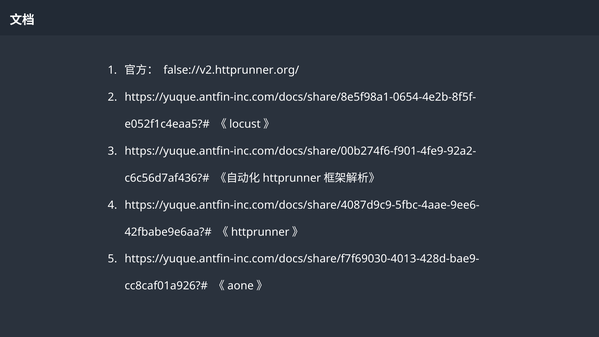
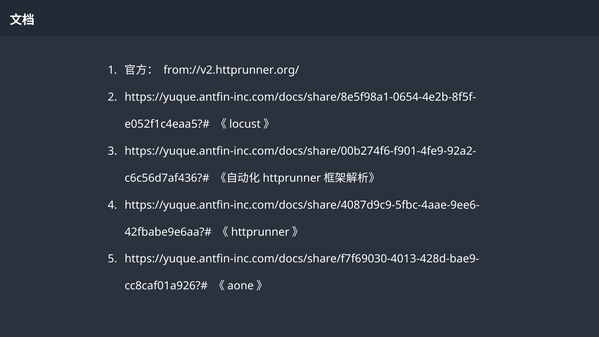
false://v2.httprunner.org/: false://v2.httprunner.org/ -> from://v2.httprunner.org/
